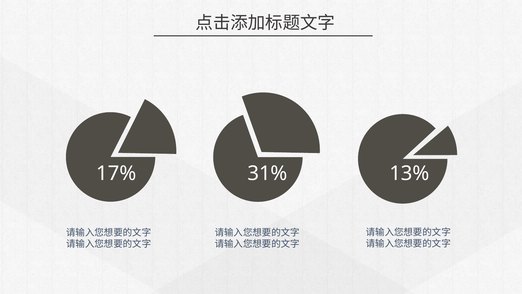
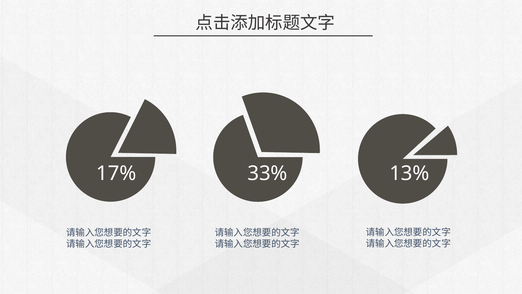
31%: 31% -> 33%
